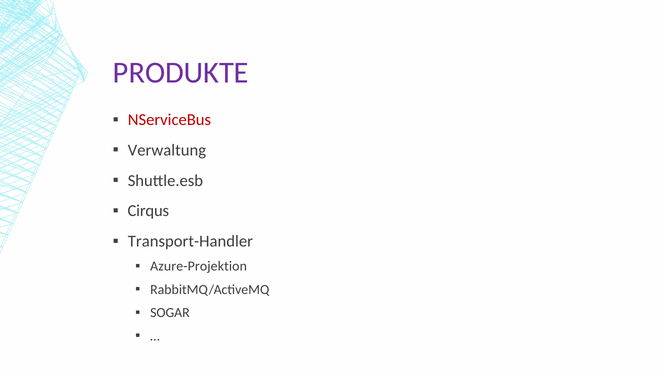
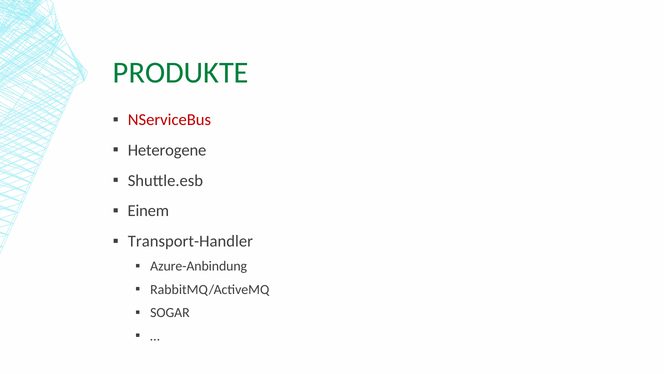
PRODUKTE colour: purple -> green
Verwaltung: Verwaltung -> Heterogene
Cirqus: Cirqus -> Einem
Azure-Projektion: Azure-Projektion -> Azure-Anbindung
